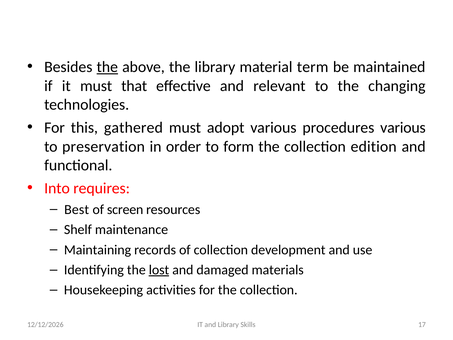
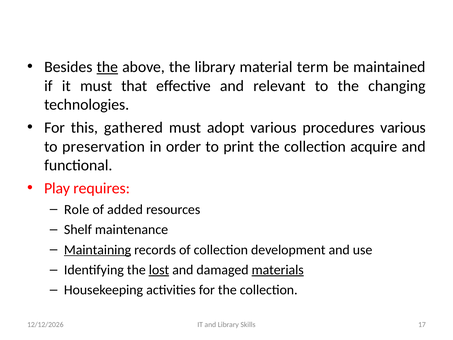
form: form -> print
edition: edition -> acquire
Into: Into -> Play
Best: Best -> Role
screen: screen -> added
Maintaining underline: none -> present
materials underline: none -> present
